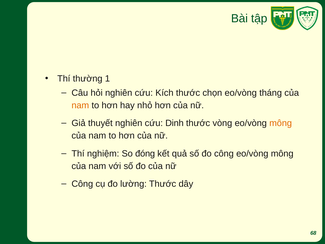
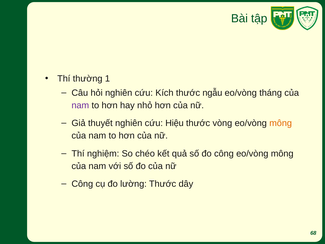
chọn: chọn -> ngẫu
nam at (80, 105) colour: orange -> purple
Dinh: Dinh -> Hiệu
đóng: đóng -> chéo
